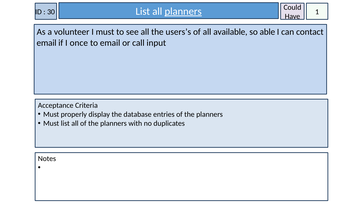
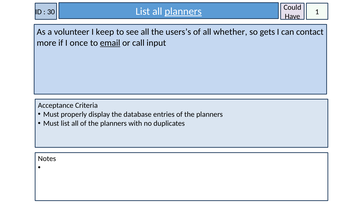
I must: must -> keep
available: available -> whether
able: able -> gets
email at (47, 43): email -> more
email at (110, 43) underline: none -> present
